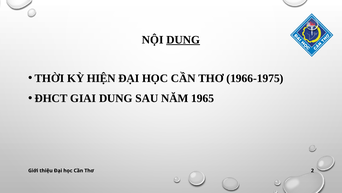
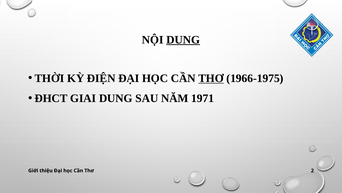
HIỆN: HIỆN -> ĐIỆN
THƠ at (211, 78) underline: none -> present
1965: 1965 -> 1971
